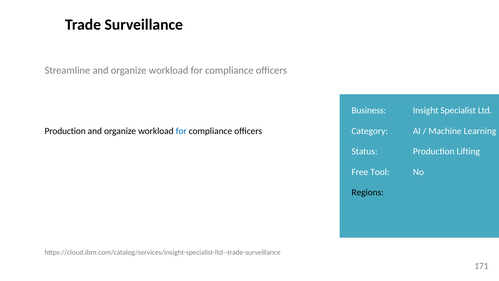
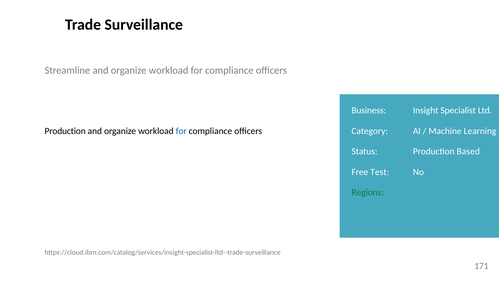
Lifting: Lifting -> Based
Tool: Tool -> Test
Regions colour: black -> green
